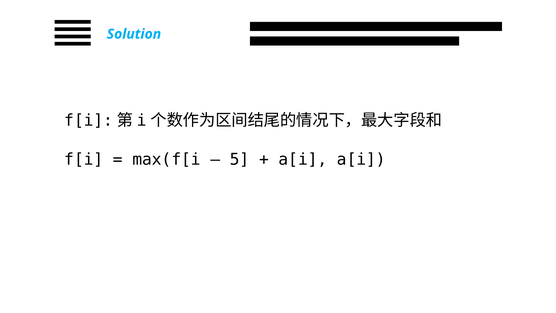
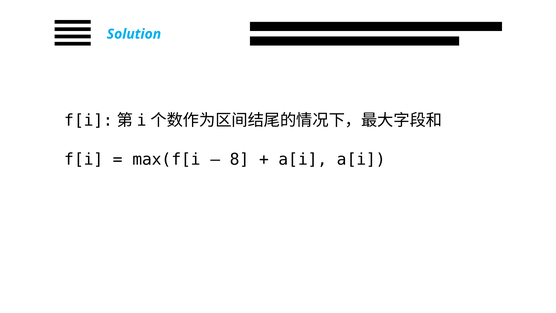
5: 5 -> 8
